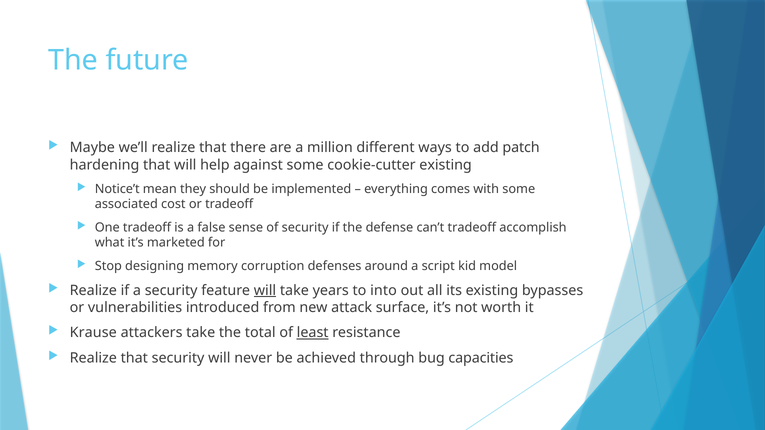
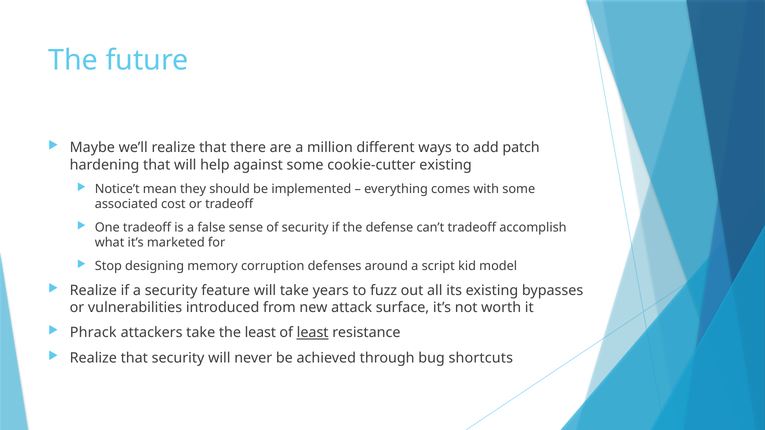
will at (265, 291) underline: present -> none
into: into -> fuzz
Krause: Krause -> Phrack
the total: total -> least
capacities: capacities -> shortcuts
